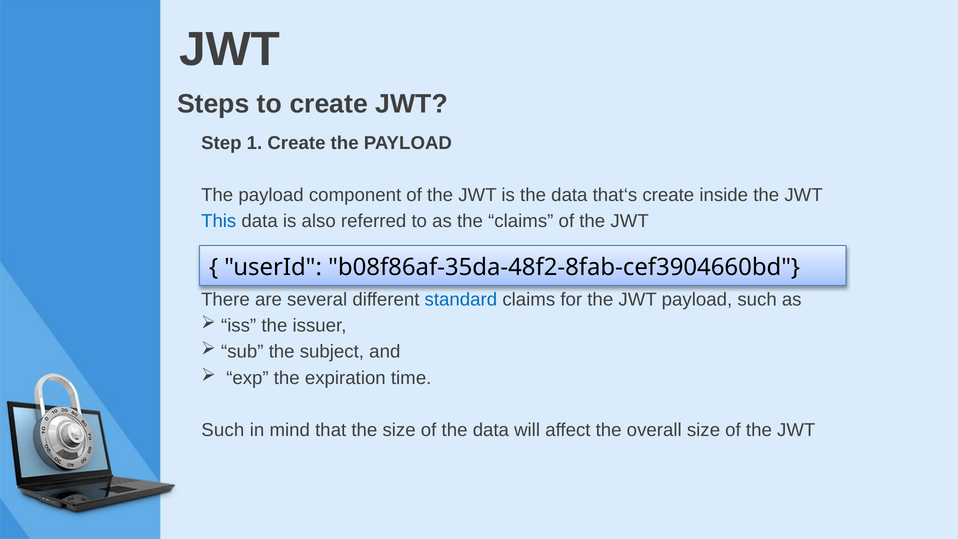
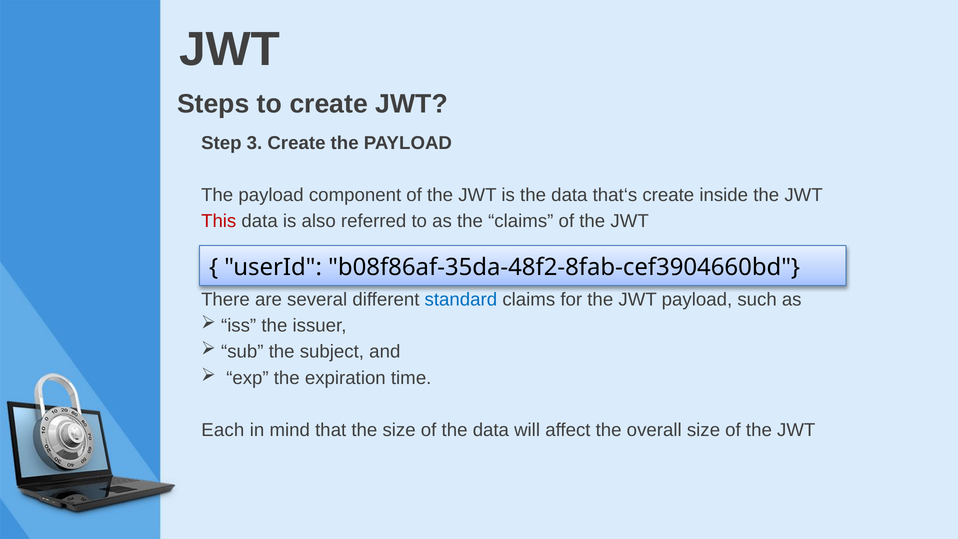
1: 1 -> 3
This colour: blue -> red
Such at (223, 430): Such -> Each
